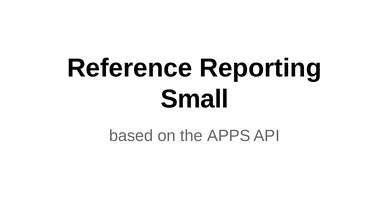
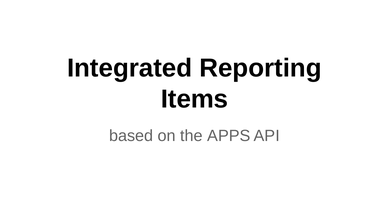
Reference: Reference -> Integrated
Small: Small -> Items
